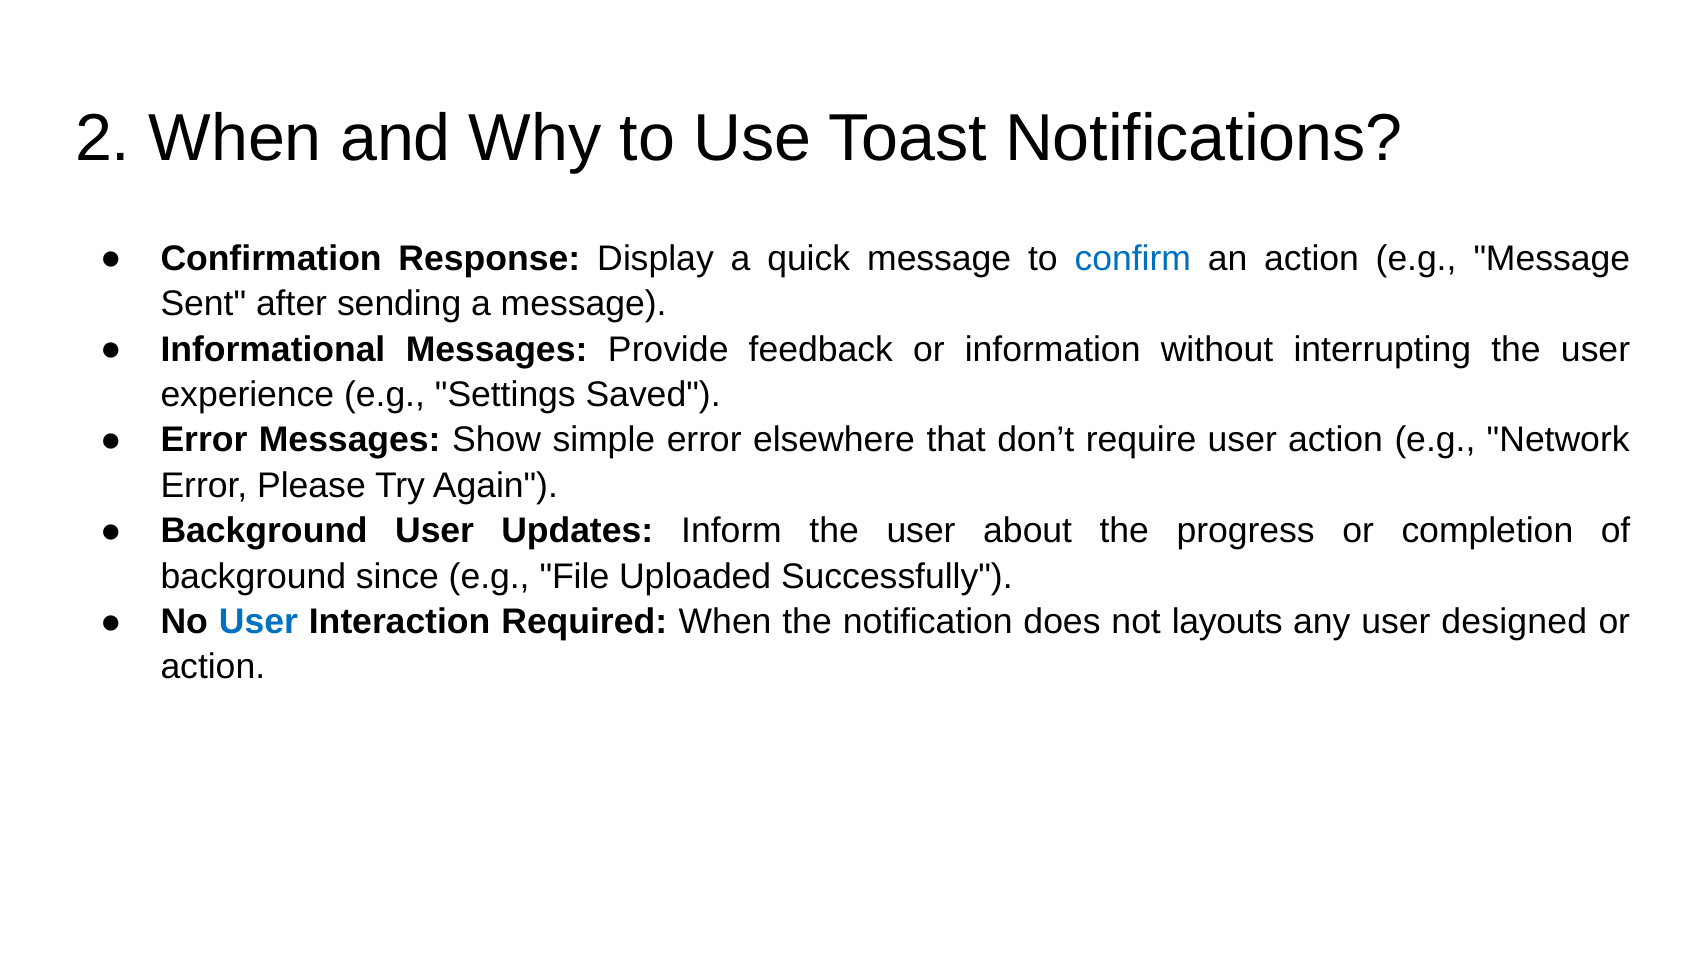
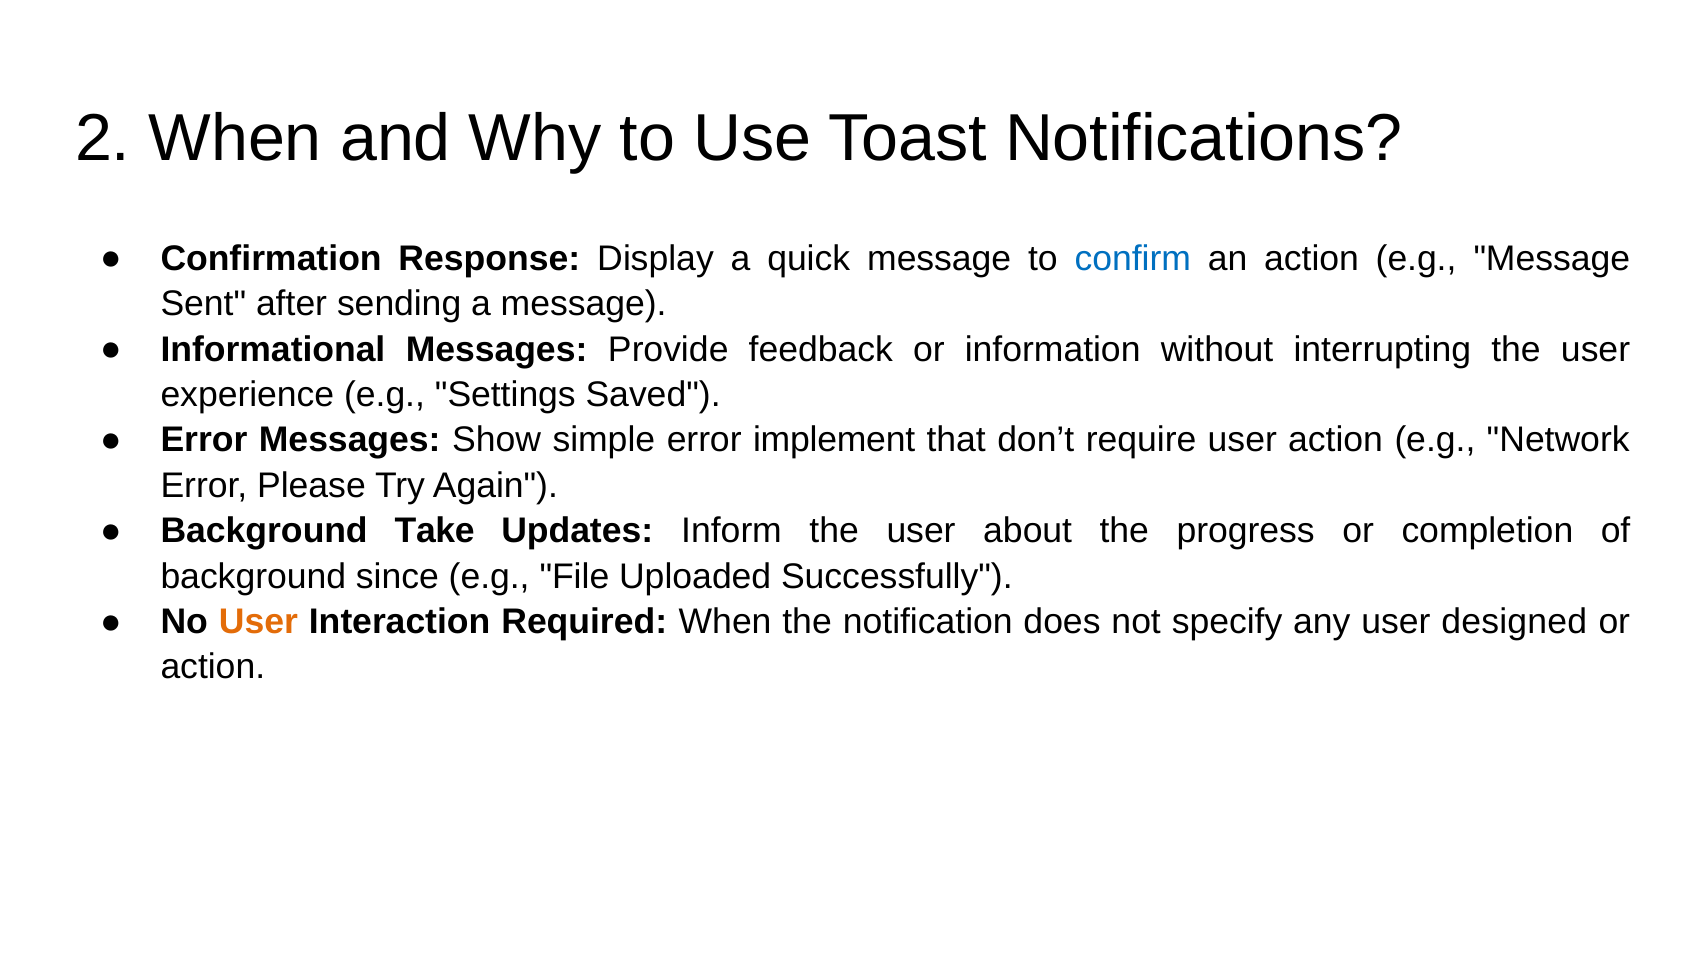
elsewhere: elsewhere -> implement
Background User: User -> Take
User at (258, 622) colour: blue -> orange
layouts: layouts -> specify
